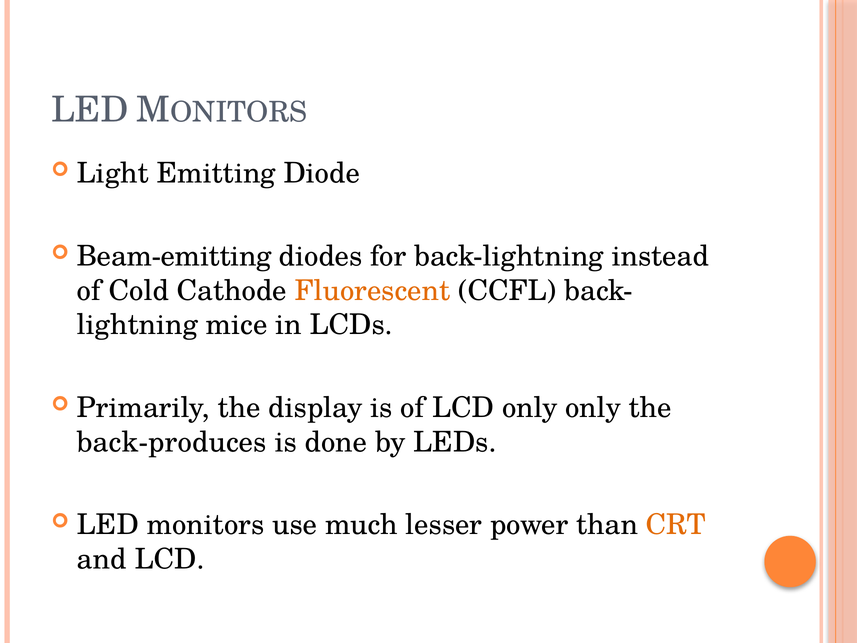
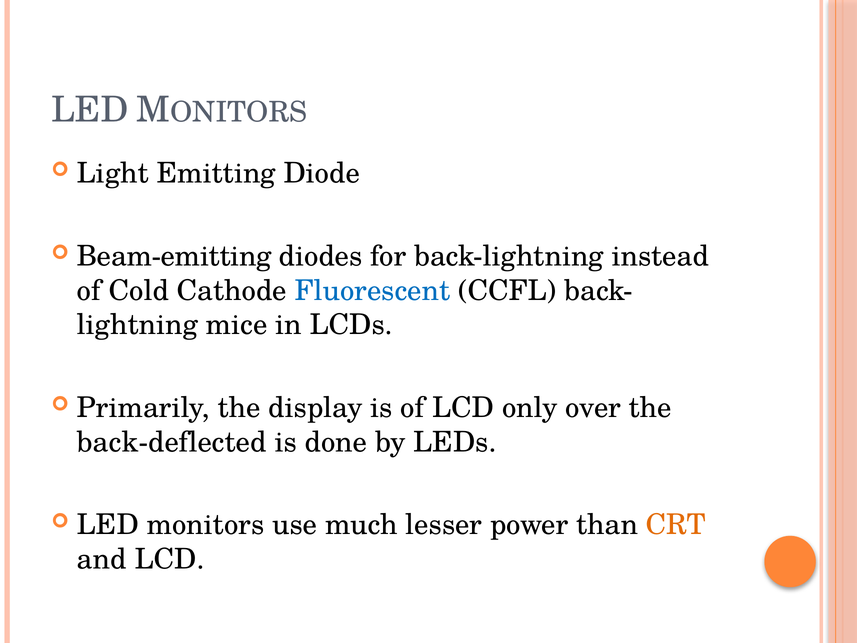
Fluorescent colour: orange -> blue
only only: only -> over
back-produces: back-produces -> back-deflected
